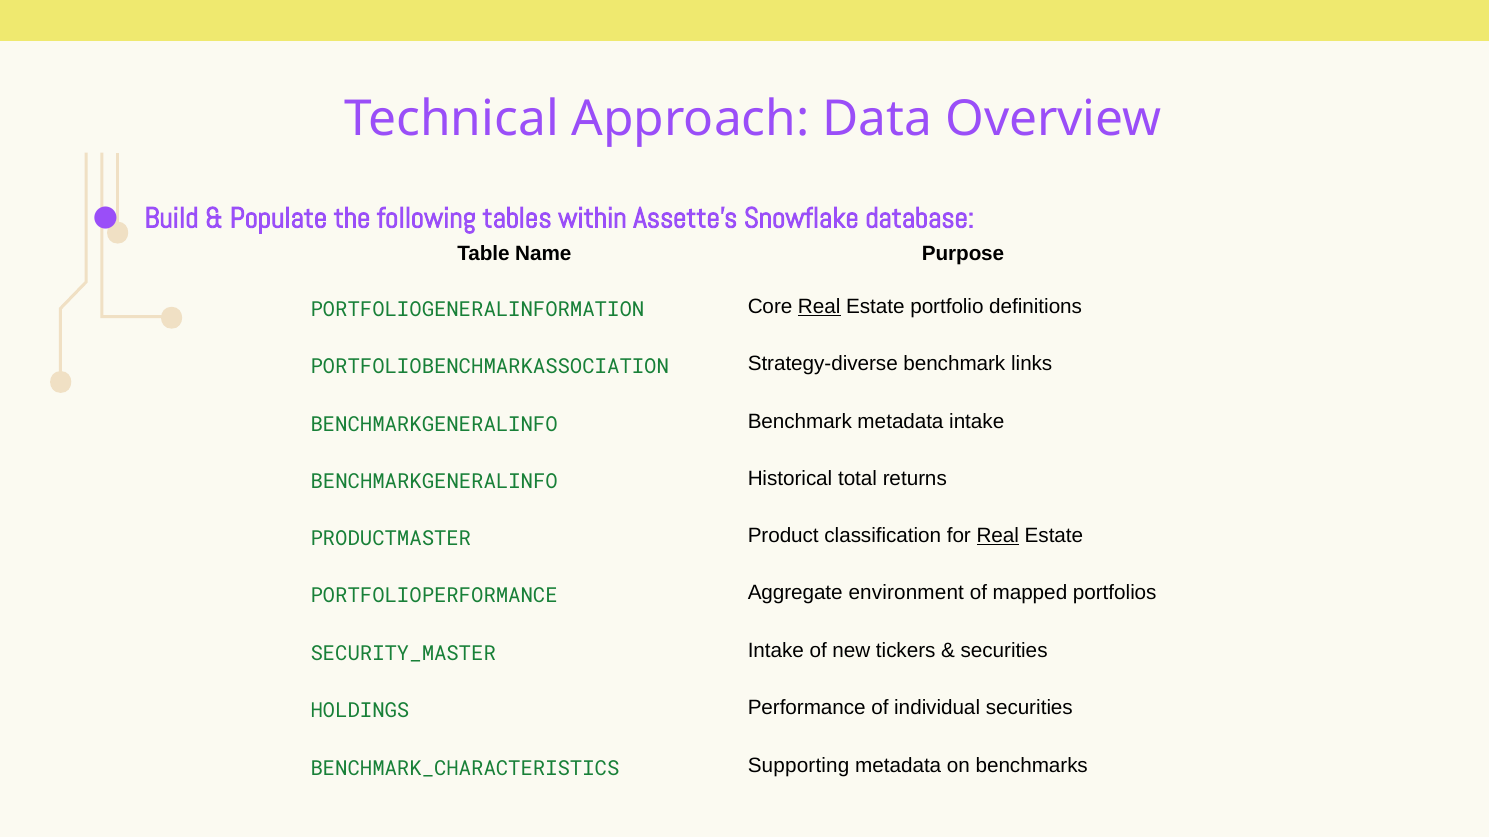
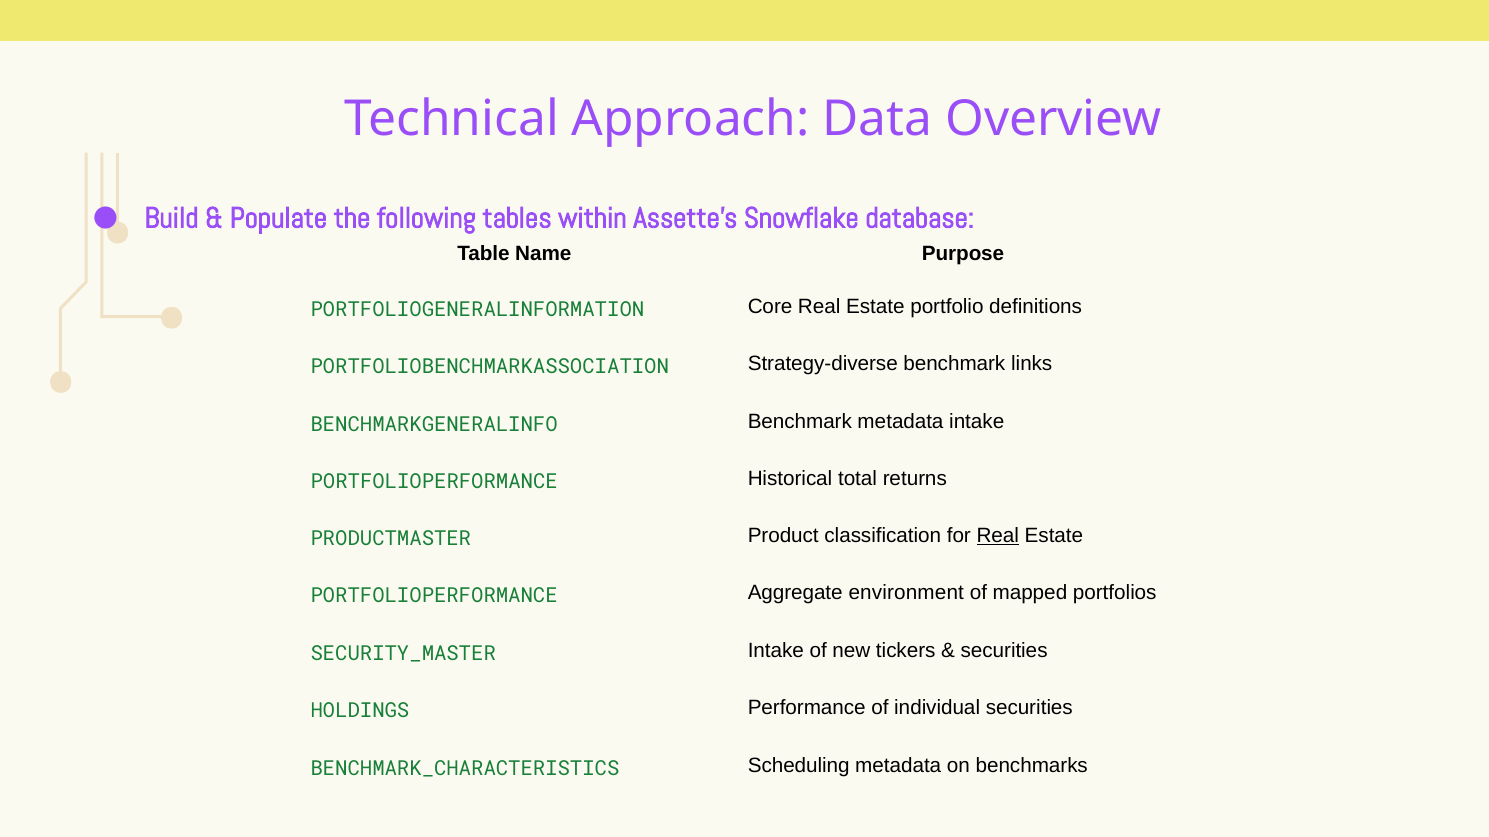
Real at (819, 307) underline: present -> none
BENCHMARKGENERALINFO at (434, 482): BENCHMARKGENERALINFO -> PORTFOLIOPERFORMANCE
Supporting: Supporting -> Scheduling
